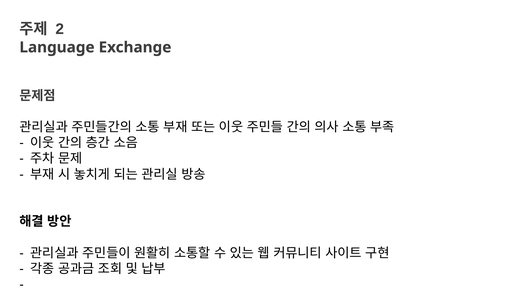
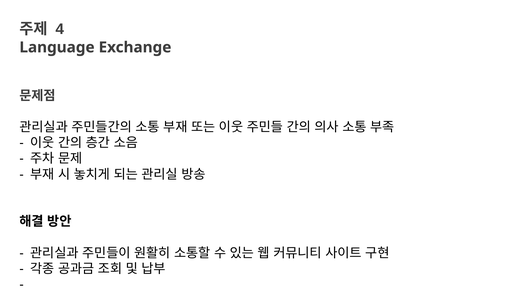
2: 2 -> 4
